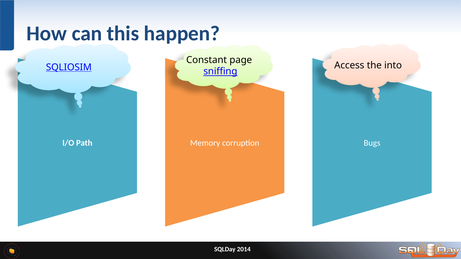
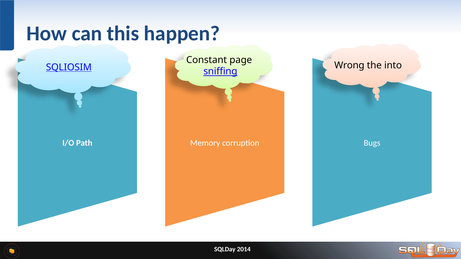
Access: Access -> Wrong
